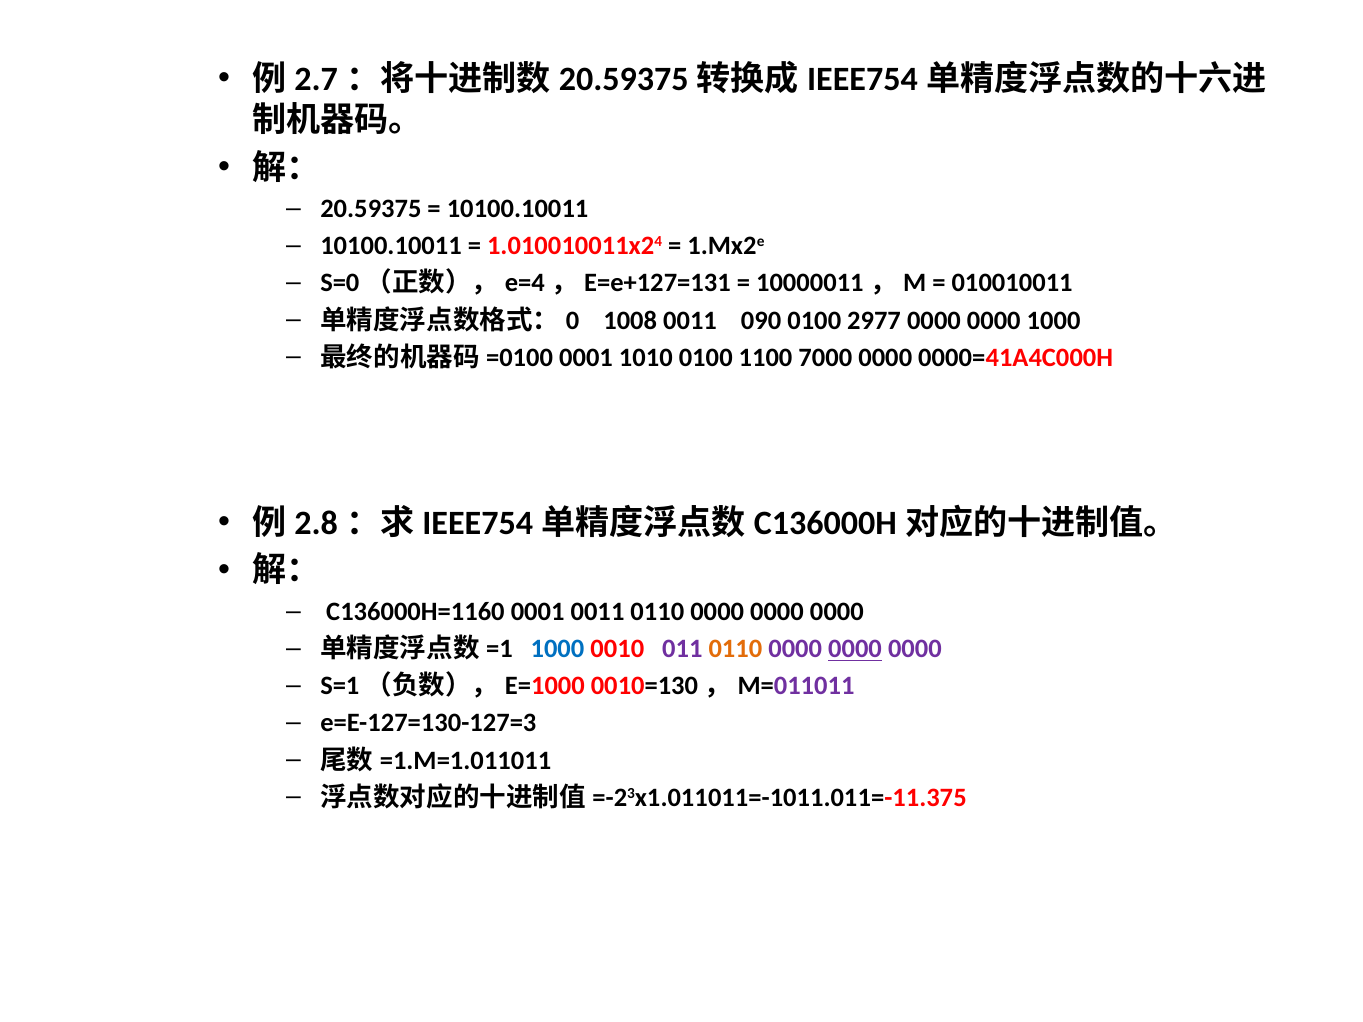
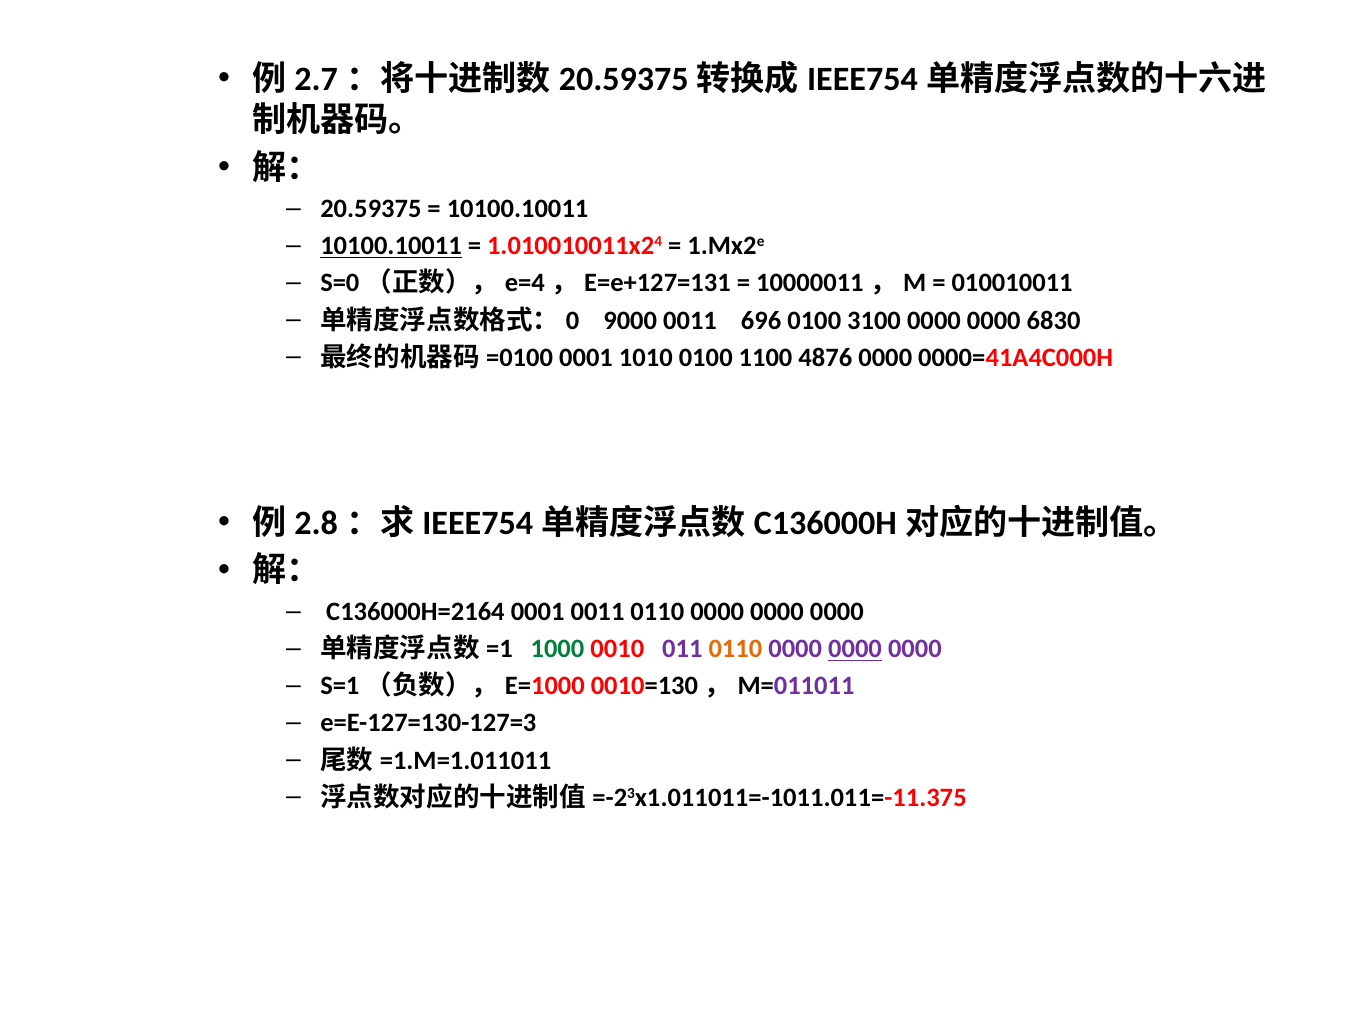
10100.10011 at (391, 246) underline: none -> present
1008: 1008 -> 9000
090: 090 -> 696
2977: 2977 -> 3100
0000 1000: 1000 -> 6830
7000: 7000 -> 4876
C136000H=1160: C136000H=1160 -> C136000H=2164
1000 at (557, 649) colour: blue -> green
